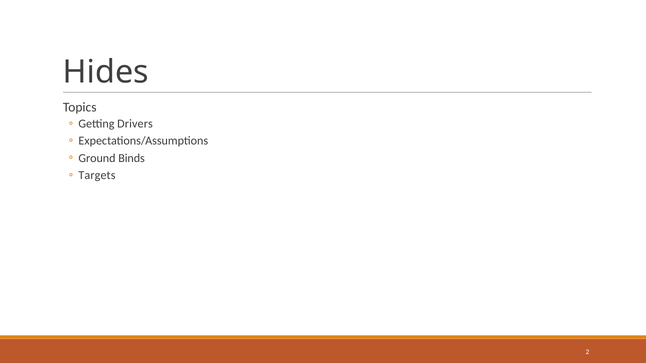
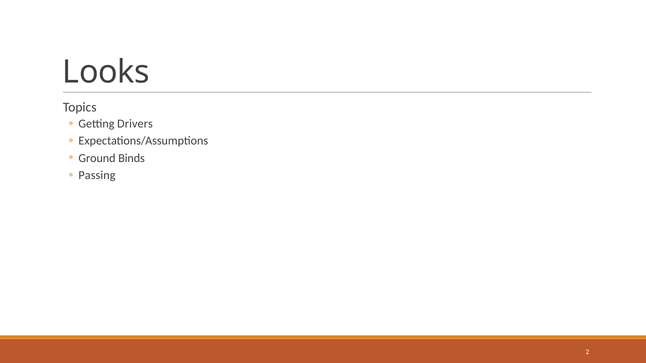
Hides: Hides -> Looks
Targets: Targets -> Passing
